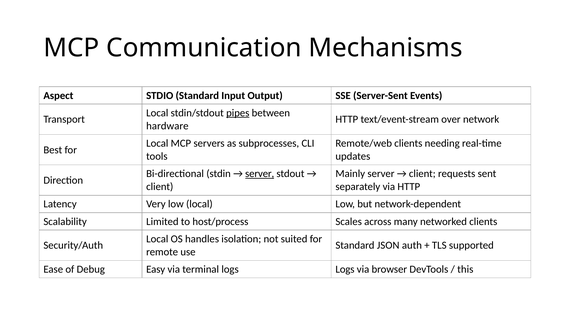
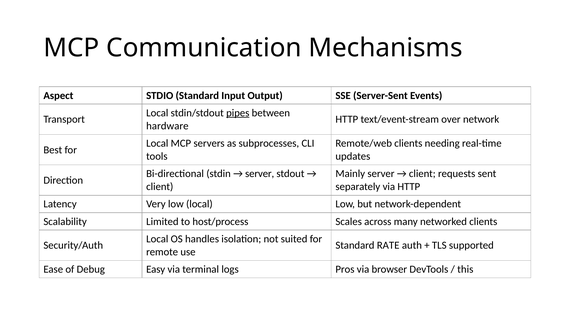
server at (260, 173) underline: present -> none
JSON: JSON -> RATE
logs Logs: Logs -> Pros
